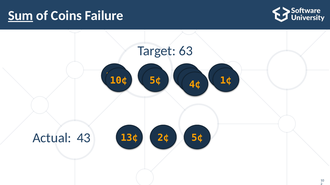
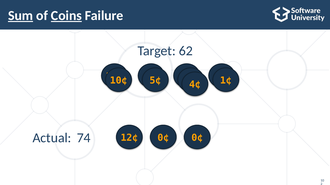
Coins underline: none -> present
63: 63 -> 62
43: 43 -> 74
13¢: 13¢ -> 12¢
2¢ at (163, 138): 2¢ -> 0¢
5¢ at (197, 138): 5¢ -> 0¢
